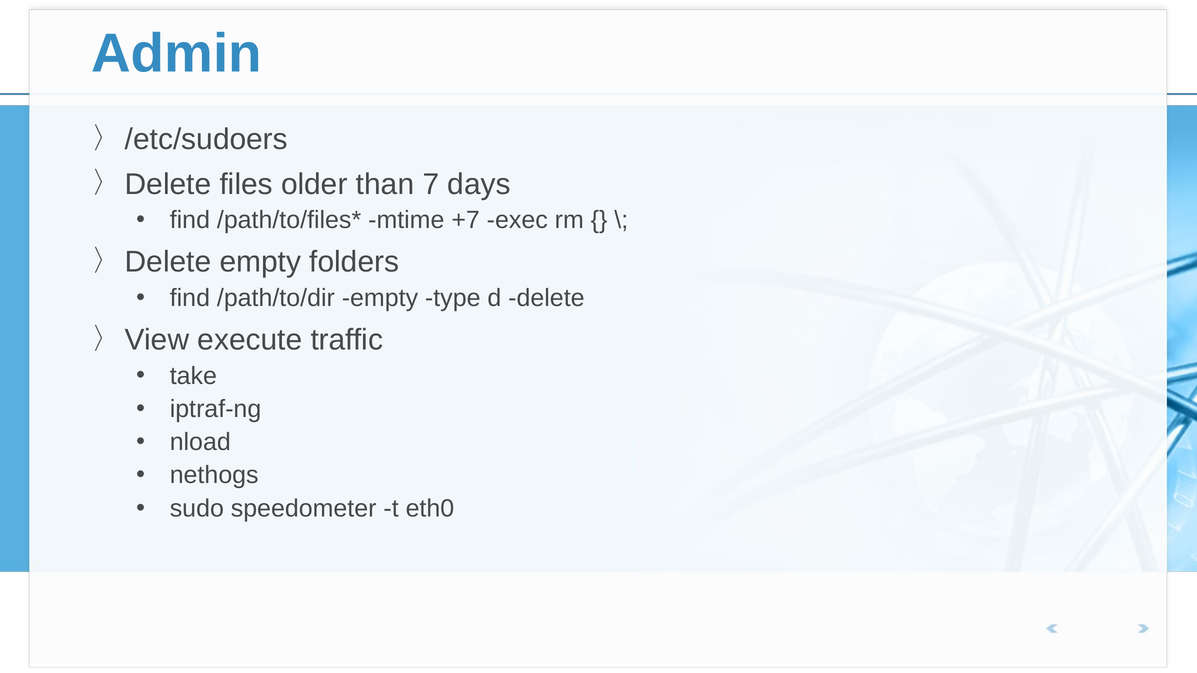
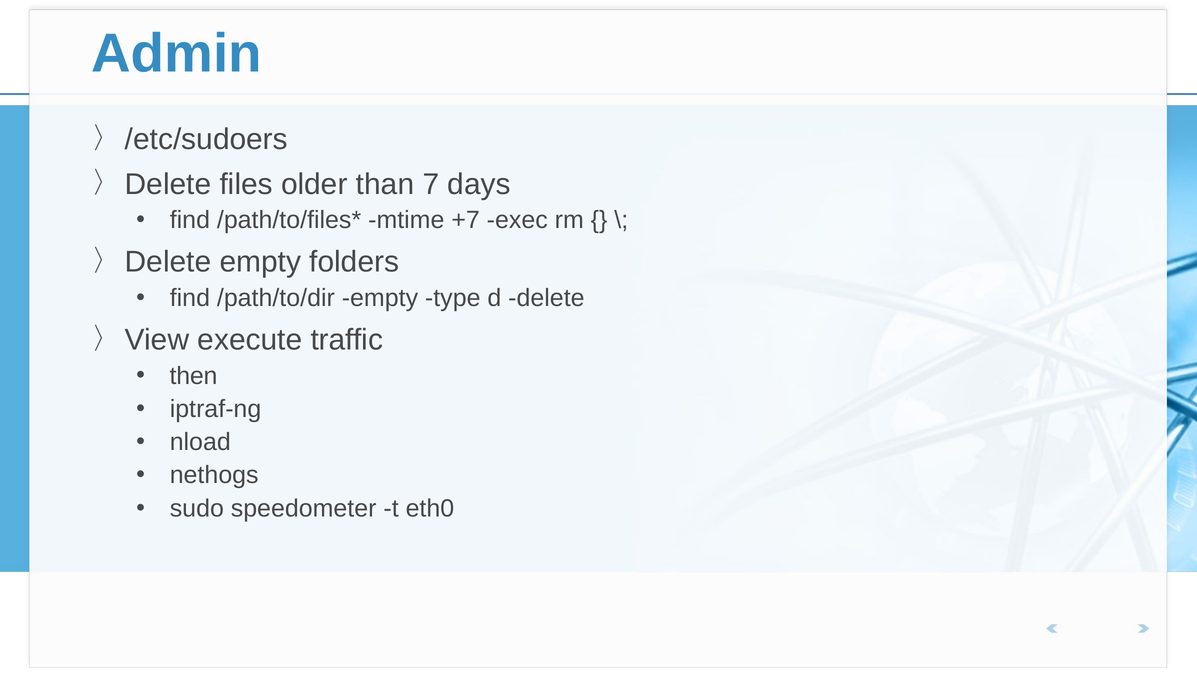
take: take -> then
